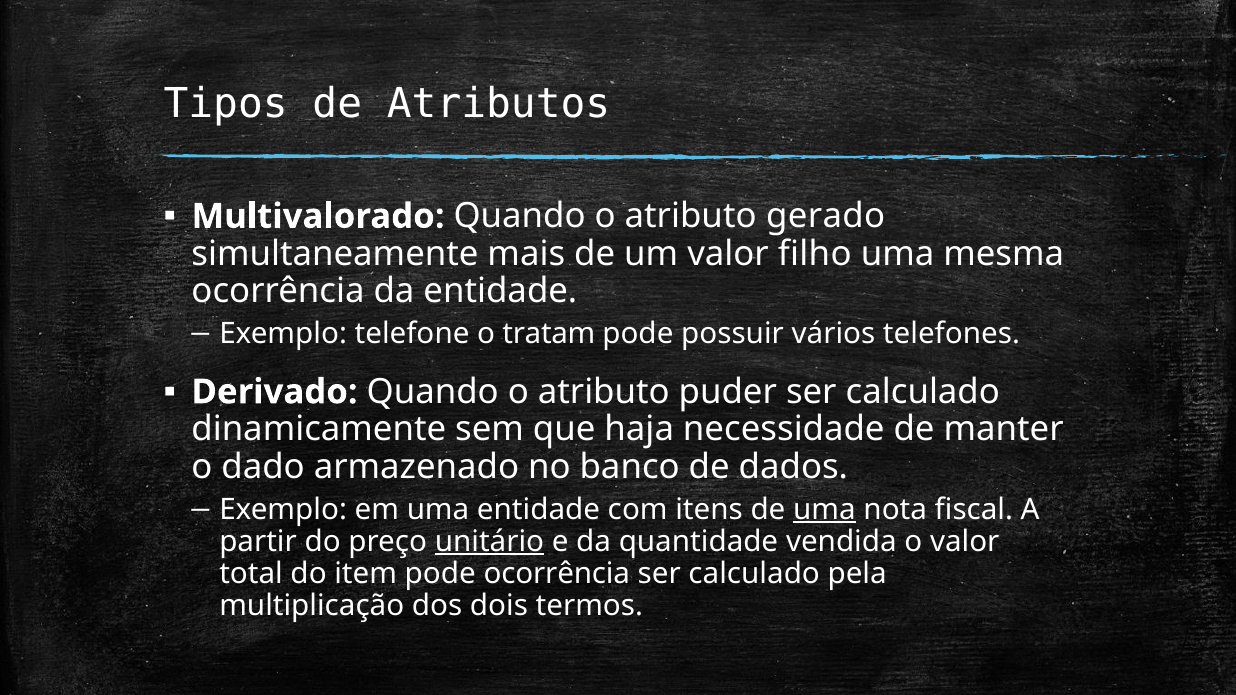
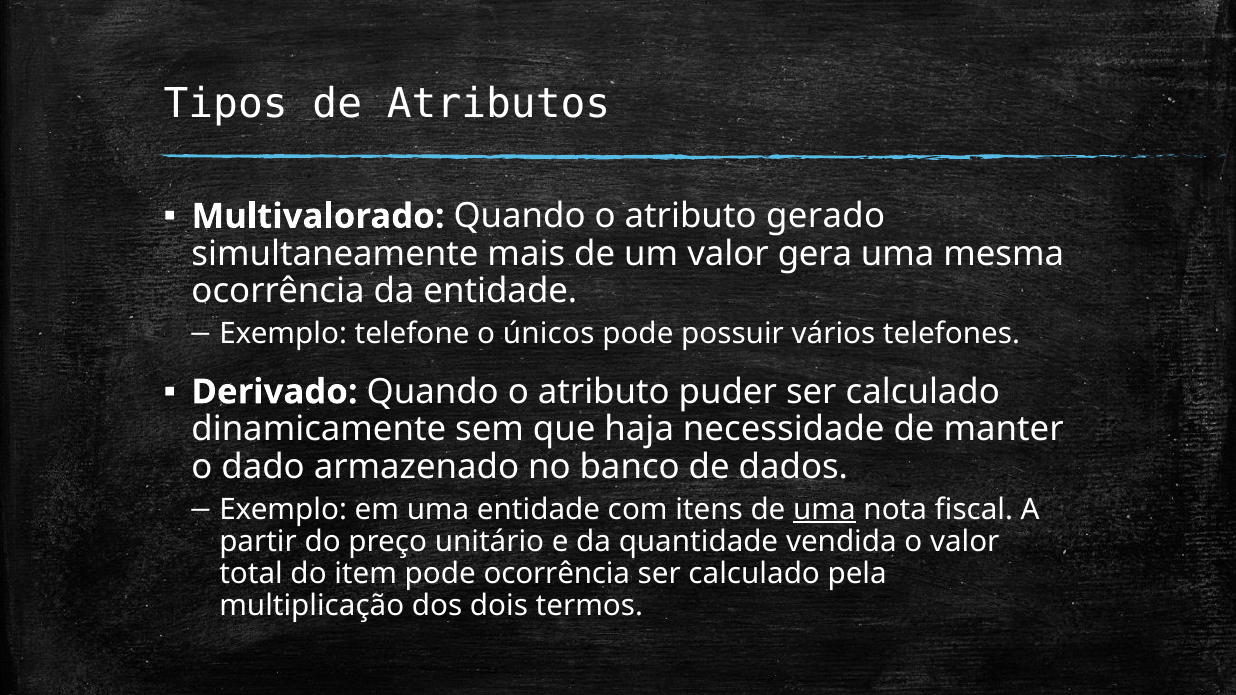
filho: filho -> gera
tratam: tratam -> únicos
unitário underline: present -> none
